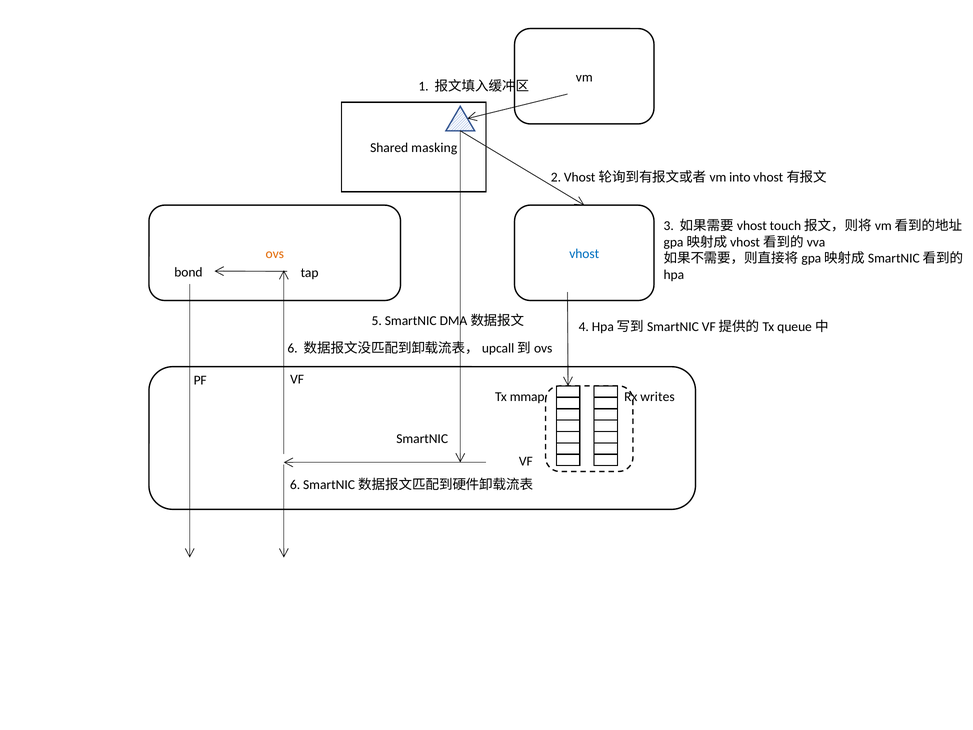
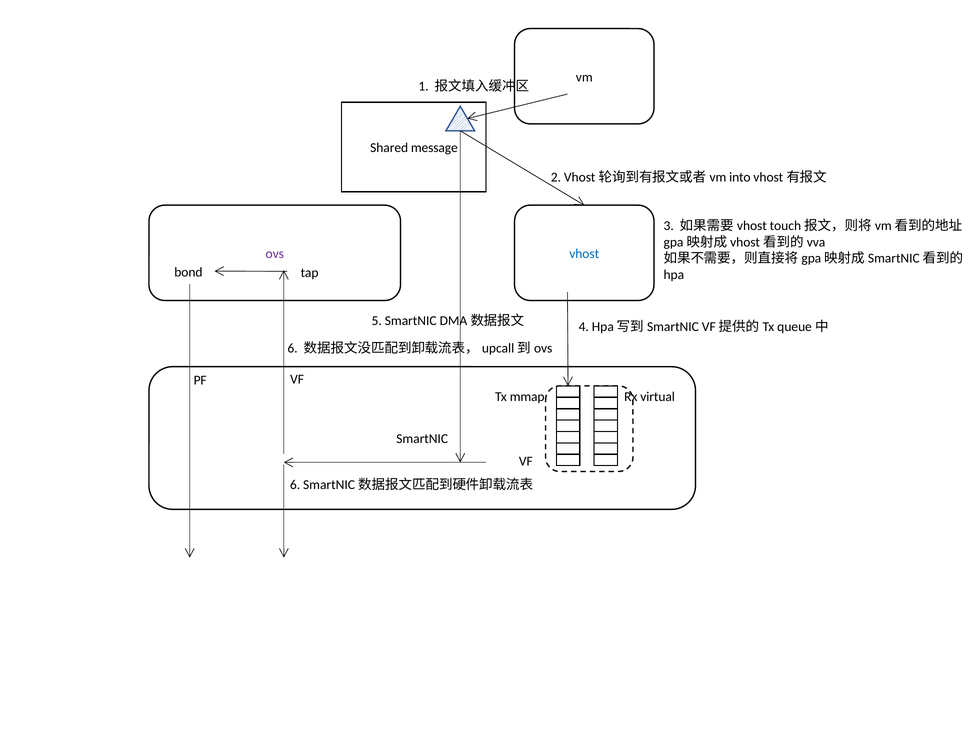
masking: masking -> message
ovs colour: orange -> purple
writes: writes -> virtual
